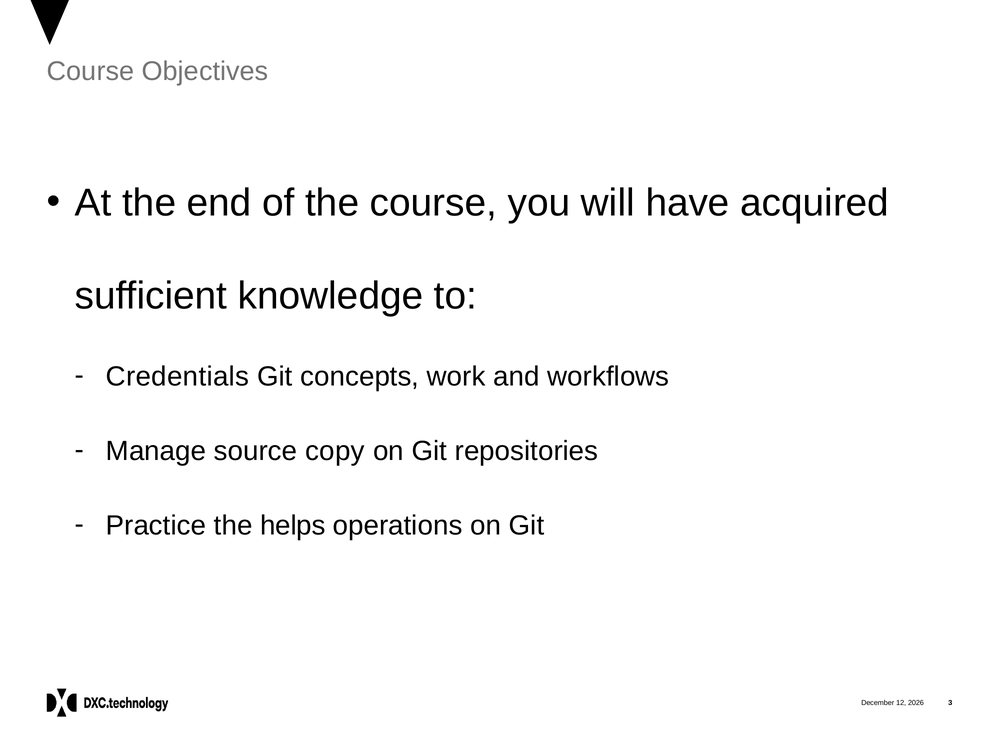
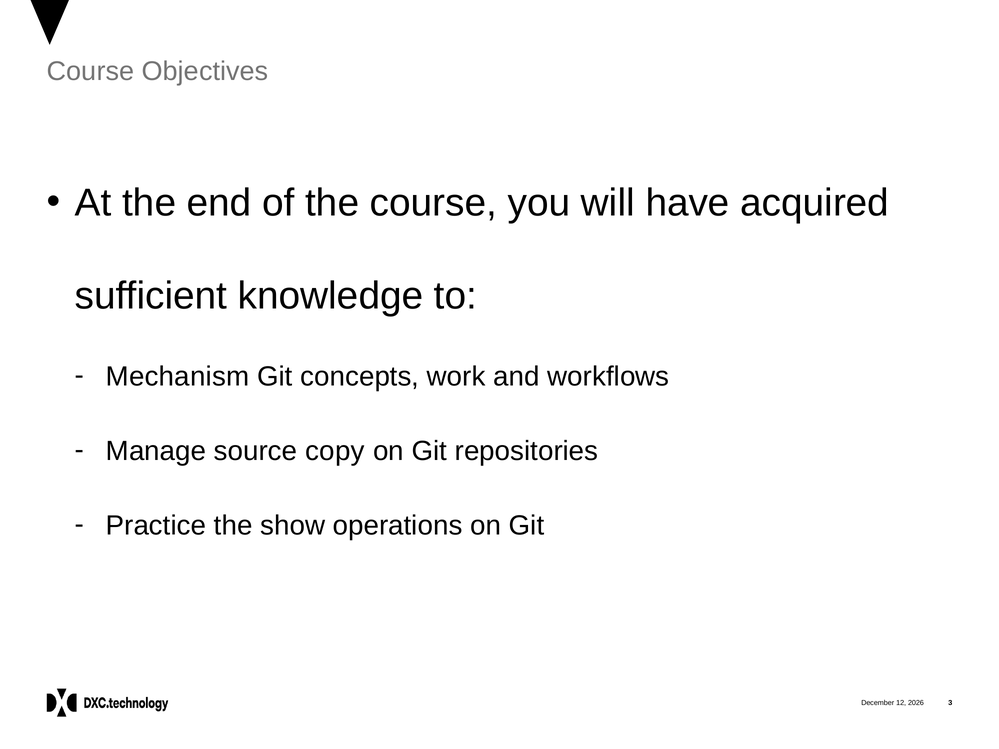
Credentials: Credentials -> Mechanism
helps: helps -> show
